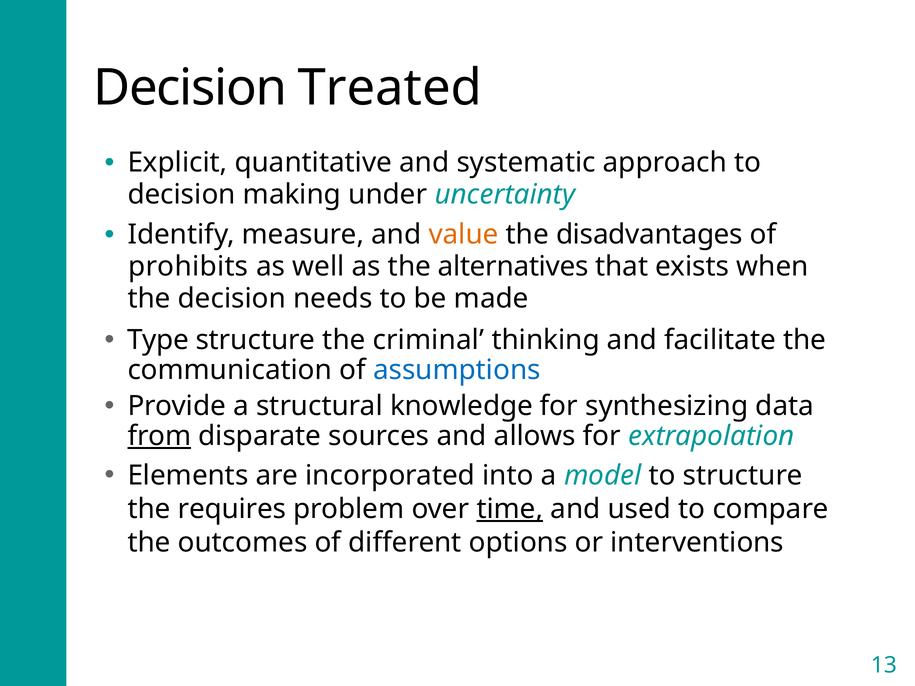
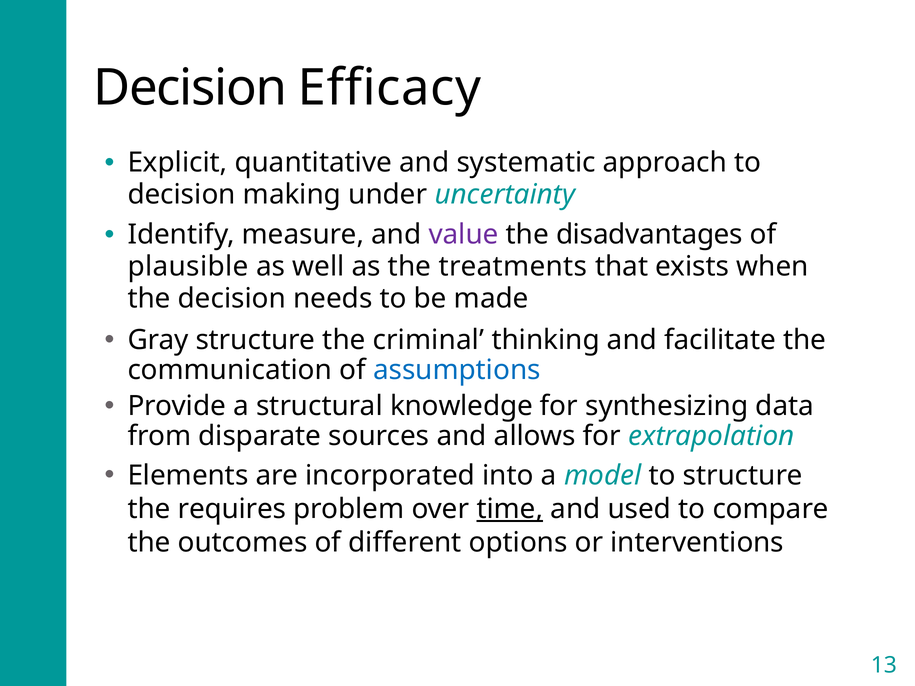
Treated: Treated -> Efficacy
value colour: orange -> purple
prohibits: prohibits -> plausible
alternatives: alternatives -> treatments
Type: Type -> Gray
from underline: present -> none
